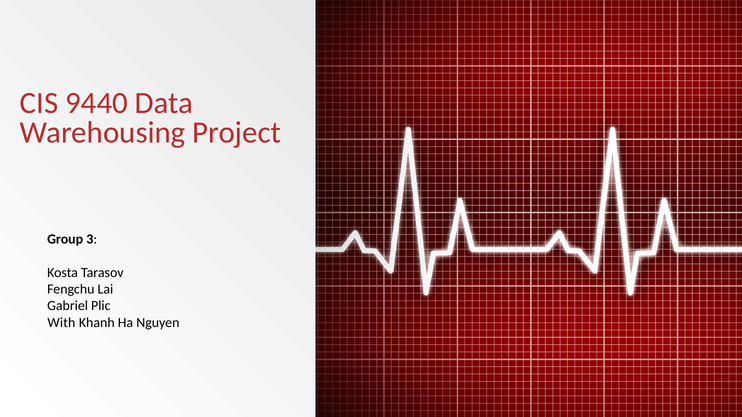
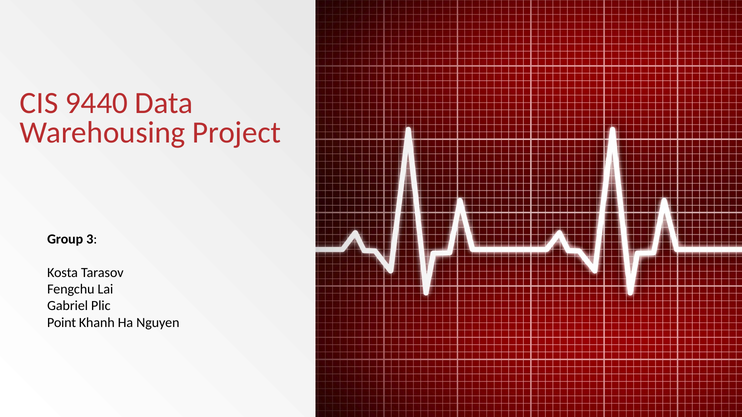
With: With -> Point
